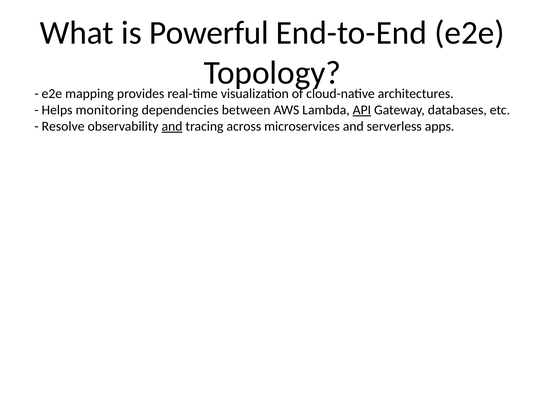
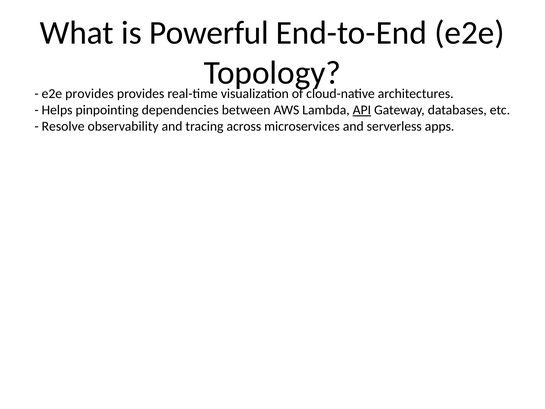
e2e mapping: mapping -> provides
monitoring: monitoring -> pinpointing
and at (172, 126) underline: present -> none
